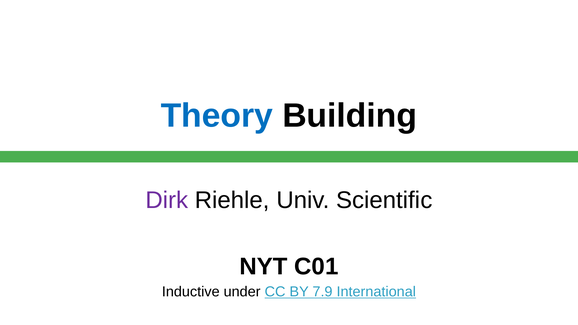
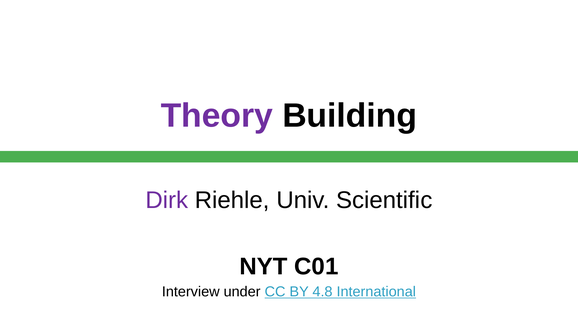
Theory colour: blue -> purple
Inductive: Inductive -> Interview
7.9: 7.9 -> 4.8
